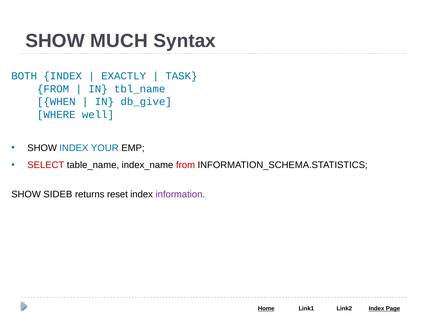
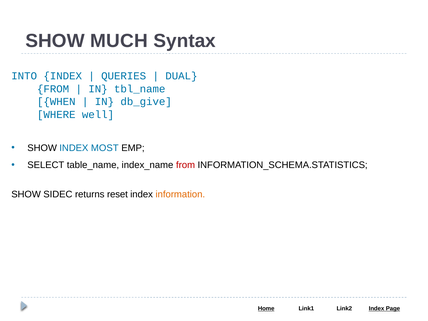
BOTH: BOTH -> INTO
EXACTLY: EXACTLY -> QUERIES
TASK: TASK -> DUAL
YOUR: YOUR -> MOST
SELECT colour: red -> black
SIDEB: SIDEB -> SIDEC
information colour: purple -> orange
